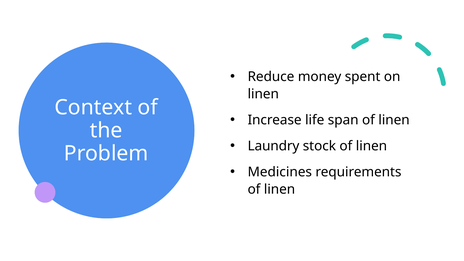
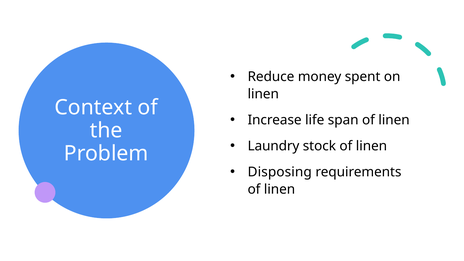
Medicines: Medicines -> Disposing
